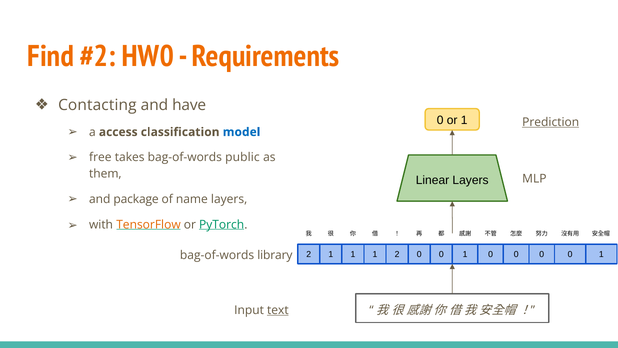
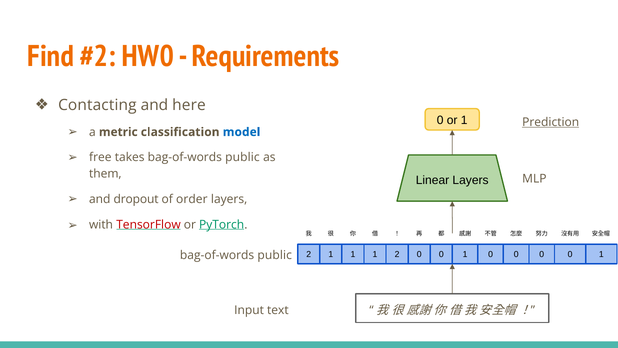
have: have -> here
access: access -> metric
package: package -> dropout
name: name -> order
TensorFlow colour: orange -> red
library at (275, 255): library -> public
text underline: present -> none
